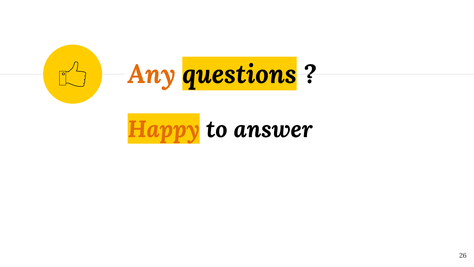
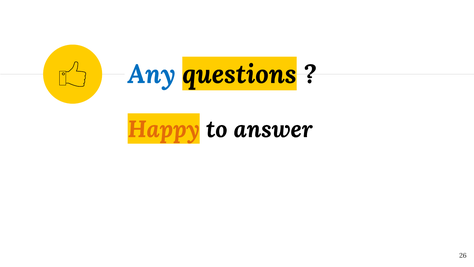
Any colour: orange -> blue
